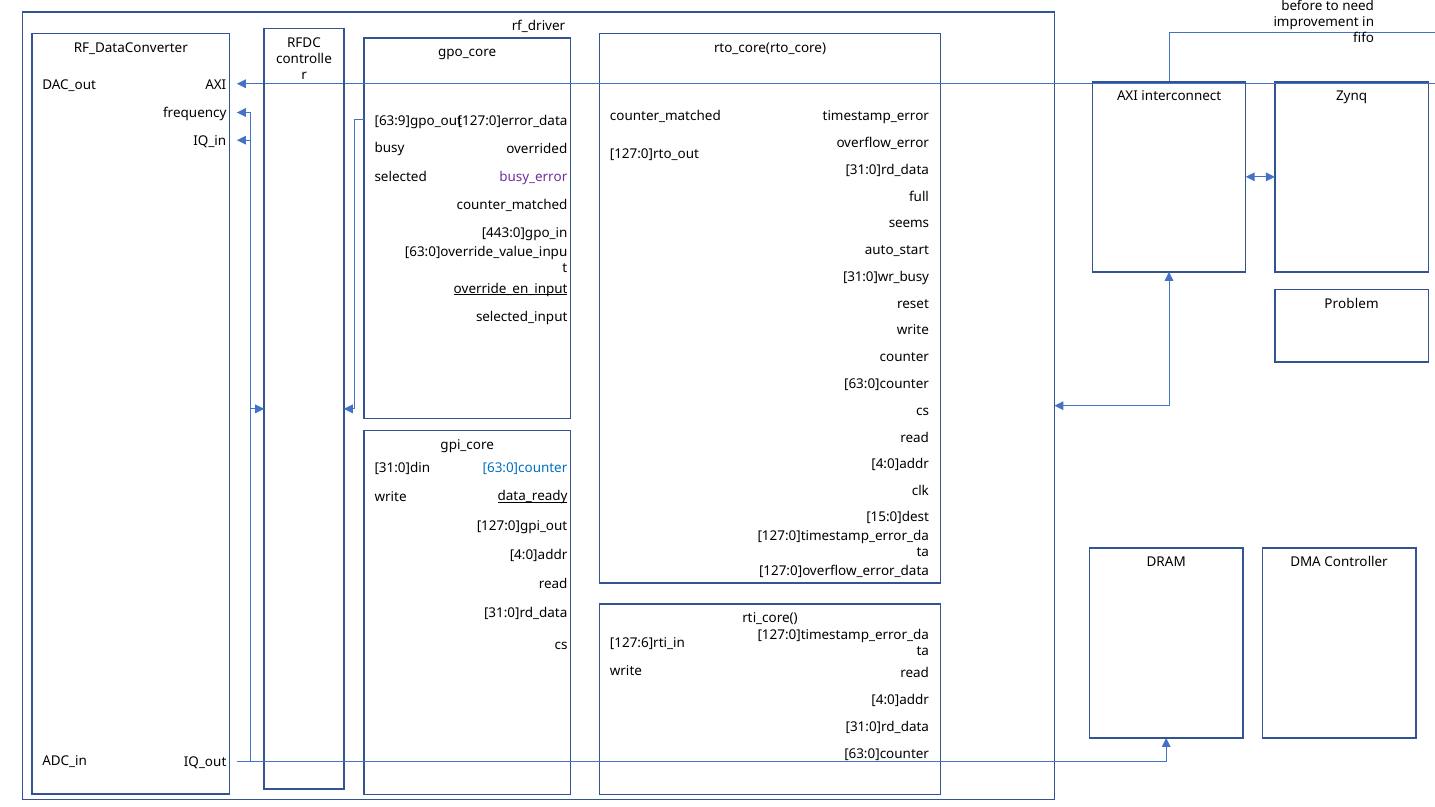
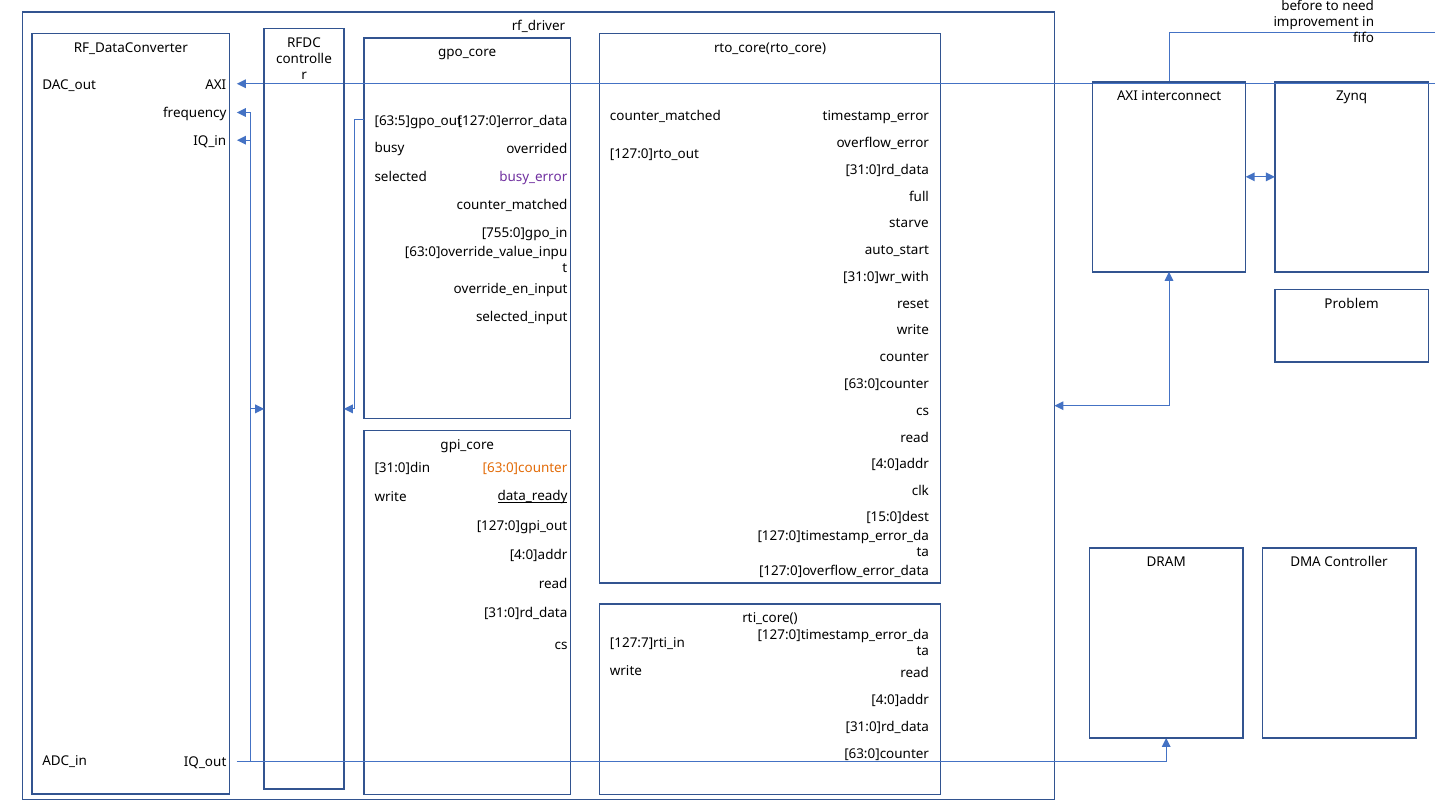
63:9]gpo_out: 63:9]gpo_out -> 63:5]gpo_out
seems: seems -> starve
443:0]gpo_in: 443:0]gpo_in -> 755:0]gpo_in
31:0]wr_busy: 31:0]wr_busy -> 31:0]wr_with
override_en_input underline: present -> none
63:0]counter at (525, 468) colour: blue -> orange
127:6]rti_in: 127:6]rti_in -> 127:7]rti_in
